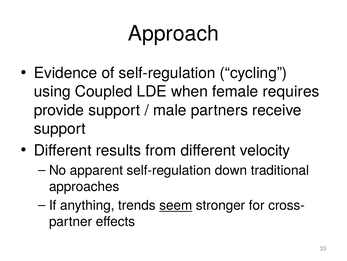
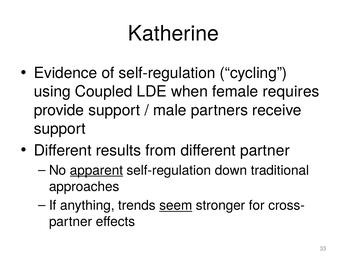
Approach: Approach -> Katherine
different velocity: velocity -> partner
apparent underline: none -> present
